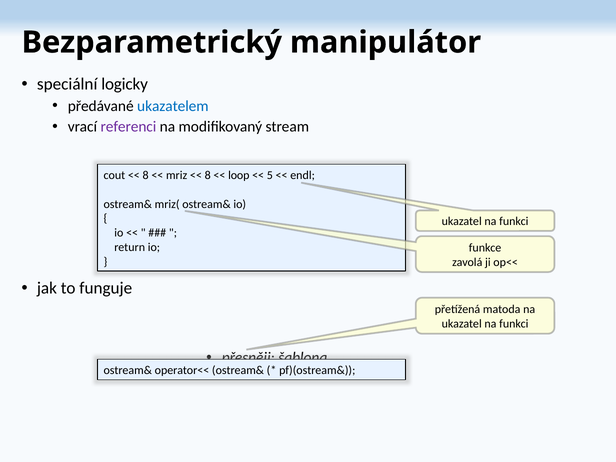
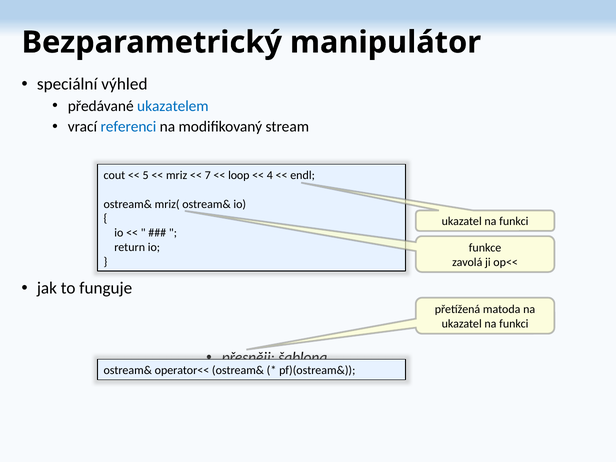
logicky: logicky -> výhled
referenci colour: purple -> blue
8 at (146, 175): 8 -> 5
8 at (208, 175): 8 -> 7
5: 5 -> 4
